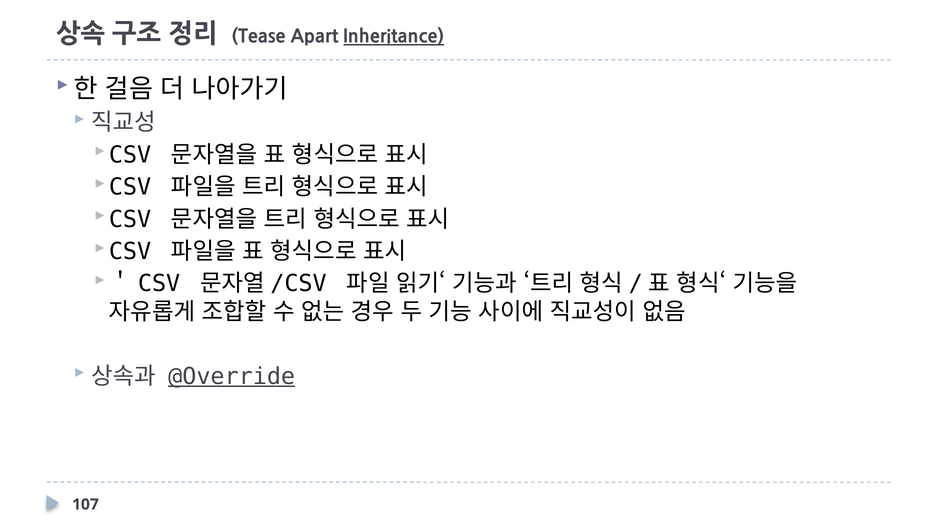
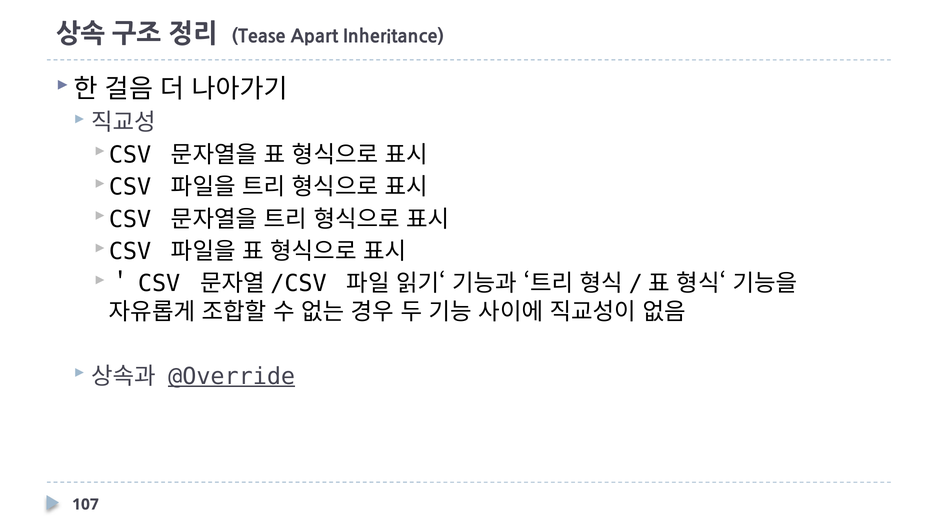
Inheritance underline: present -> none
